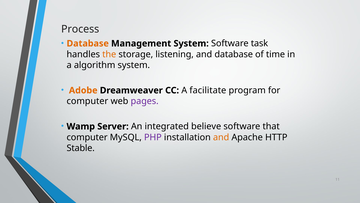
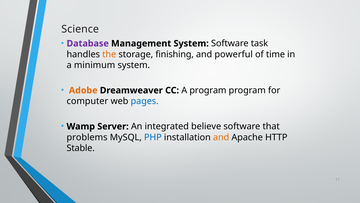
Process: Process -> Science
Database at (88, 43) colour: orange -> purple
listening: listening -> finishing
and database: database -> powerful
algorithm: algorithm -> minimum
A facilitate: facilitate -> program
pages colour: purple -> blue
computer at (87, 137): computer -> problems
PHP colour: purple -> blue
